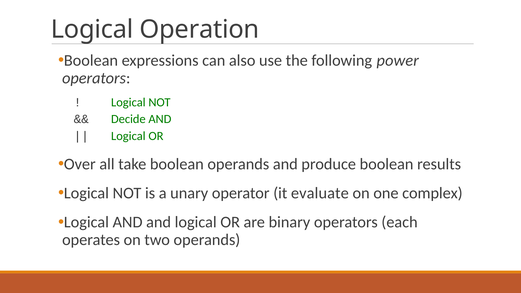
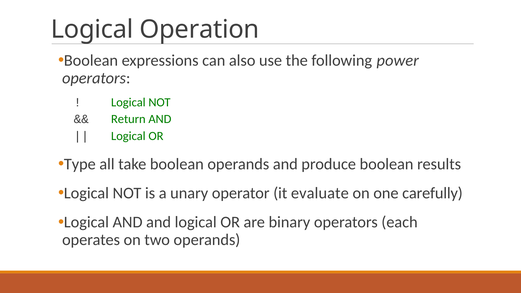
Decide: Decide -> Return
Over: Over -> Type
complex: complex -> carefully
